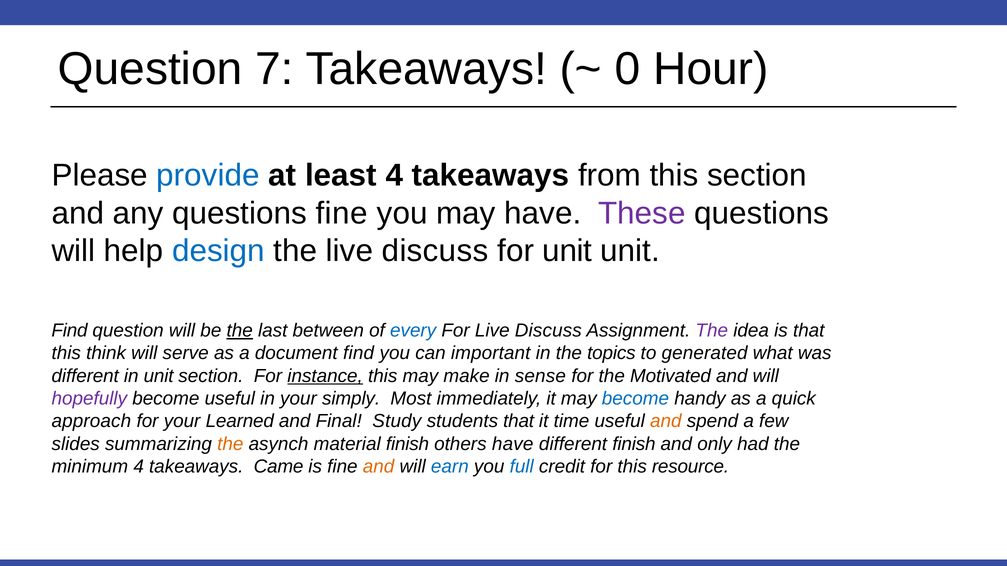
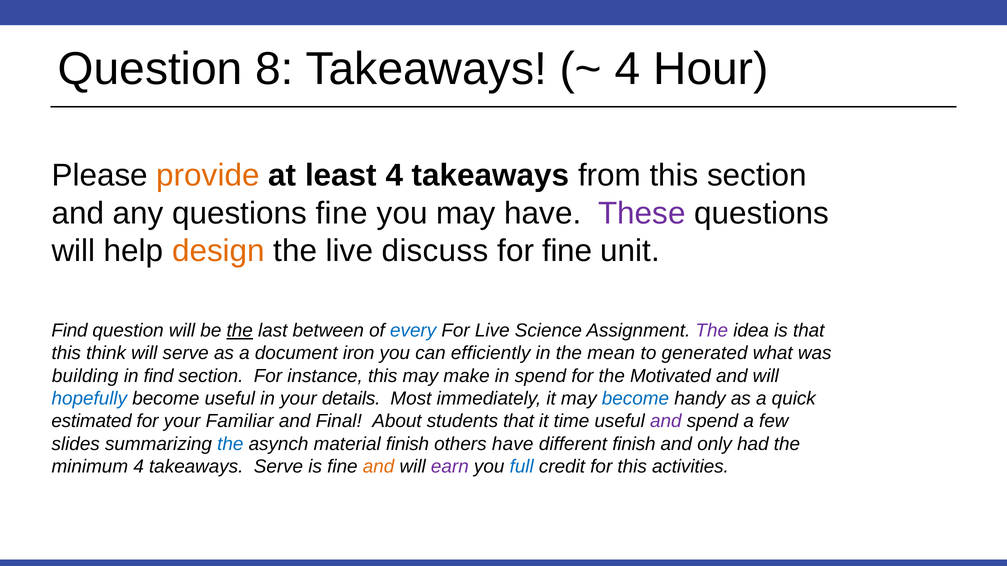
7: 7 -> 8
0 at (628, 69): 0 -> 4
provide colour: blue -> orange
design colour: blue -> orange
for unit: unit -> fine
For Live Discuss: Discuss -> Science
document find: find -> iron
important: important -> efficiently
topics: topics -> mean
different at (85, 376): different -> building
in unit: unit -> find
instance underline: present -> none
in sense: sense -> spend
hopefully colour: purple -> blue
simply: simply -> details
approach: approach -> estimated
Learned: Learned -> Familiar
Study: Study -> About
and at (666, 421) colour: orange -> purple
the at (230, 444) colour: orange -> blue
takeaways Came: Came -> Serve
earn colour: blue -> purple
resource: resource -> activities
